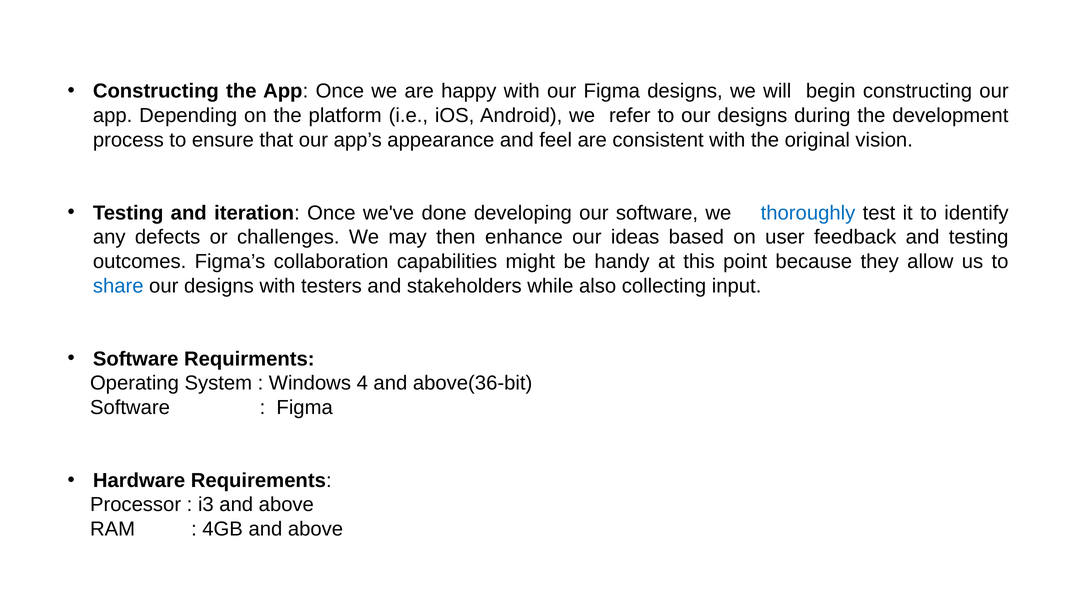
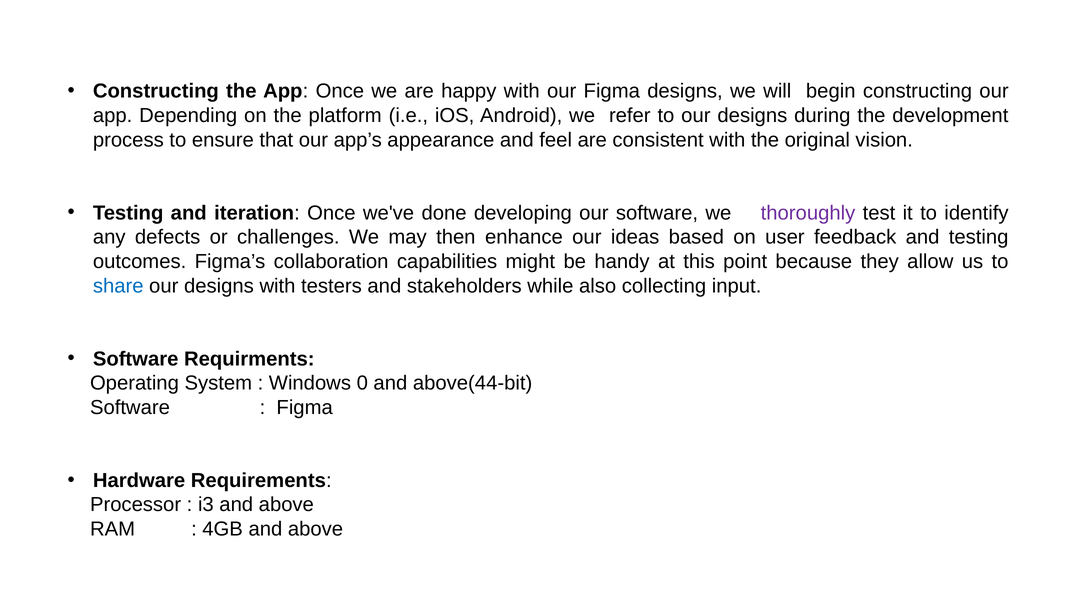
thoroughly colour: blue -> purple
4: 4 -> 0
above(36-bit: above(36-bit -> above(44-bit
